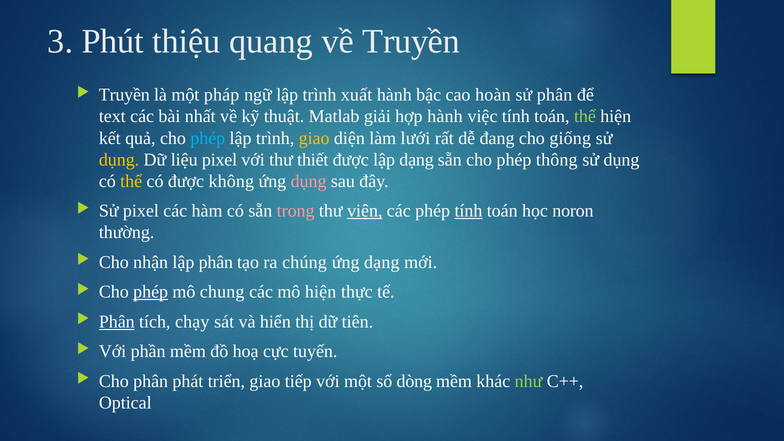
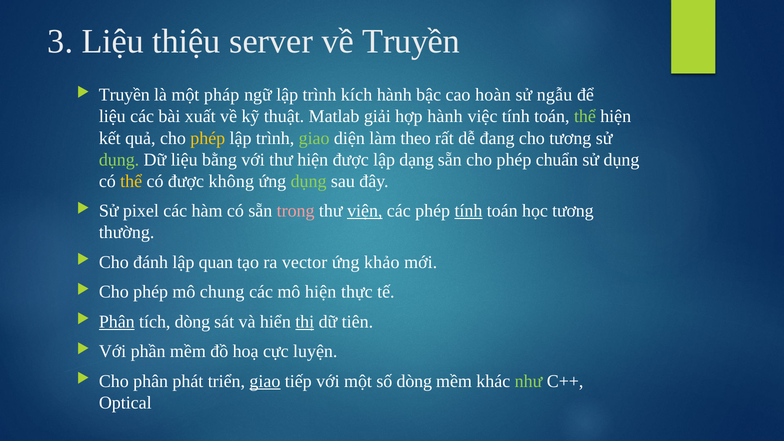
3 Phút: Phút -> Liệu
quang: quang -> server
xuất: xuất -> kích
sử phân: phân -> ngẫu
text at (112, 117): text -> liệu
nhất: nhất -> xuất
phép at (208, 138) colour: light blue -> yellow
giao at (314, 138) colour: yellow -> light green
lưới: lưới -> theo
cho giống: giống -> tương
dụng at (119, 160) colour: yellow -> light green
liệu pixel: pixel -> bằng
thư thiết: thiết -> hiện
thông: thông -> chuẩn
dụng at (309, 181) colour: pink -> light green
học noron: noron -> tương
nhận: nhận -> đánh
lập phân: phân -> quan
chúng: chúng -> vector
ứng dạng: dạng -> khảo
phép at (151, 292) underline: present -> none
tích chạy: chạy -> dòng
thị underline: none -> present
tuyến: tuyến -> luyện
giao at (265, 381) underline: none -> present
